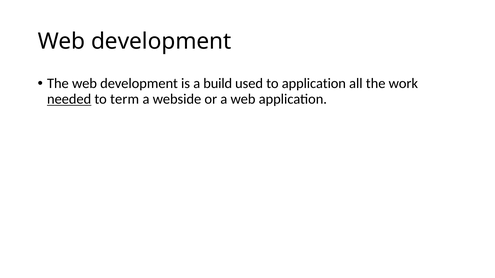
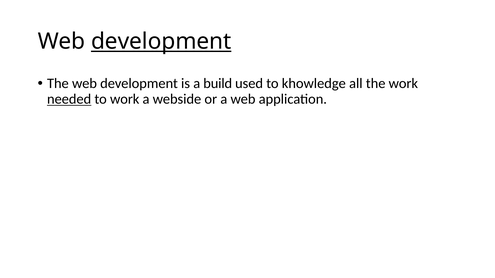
development at (161, 42) underline: none -> present
to application: application -> khowledge
to term: term -> work
